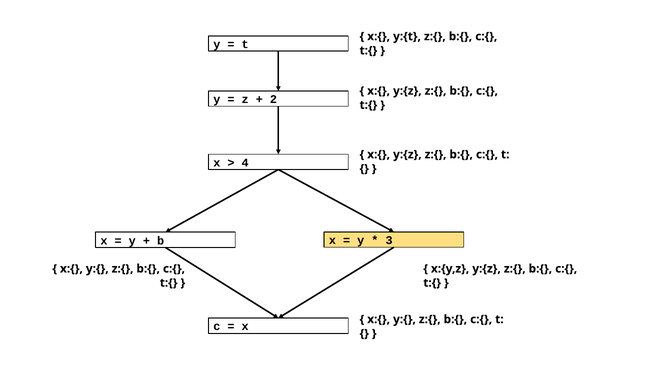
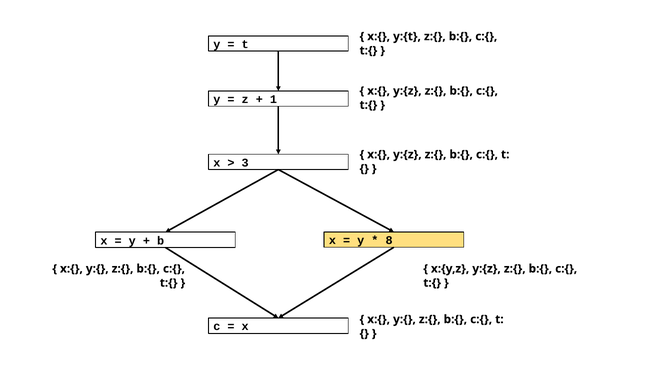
2: 2 -> 1
4: 4 -> 3
3: 3 -> 8
